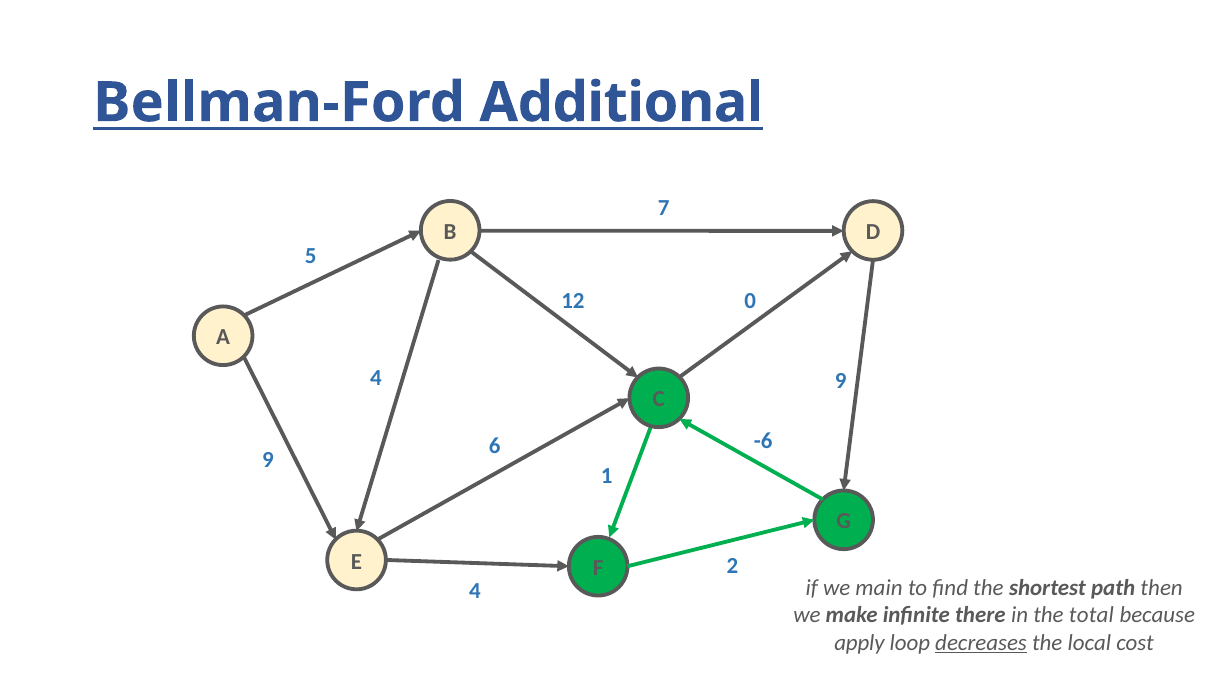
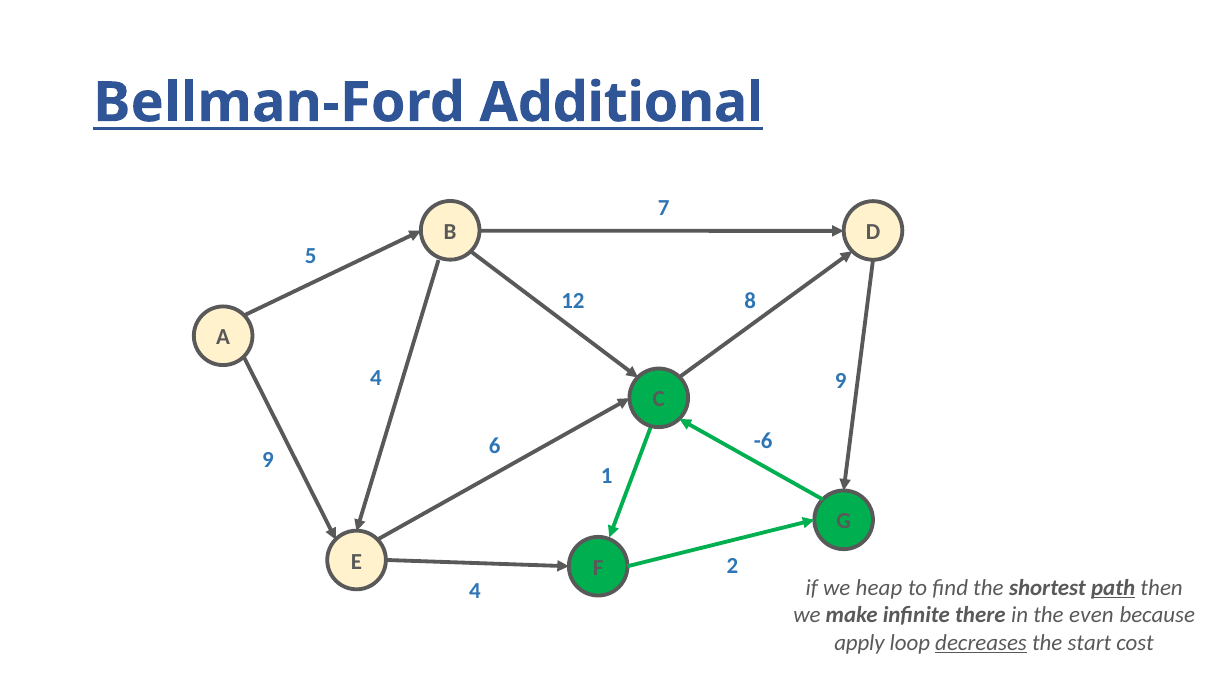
0: 0 -> 8
main: main -> heap
path underline: none -> present
total: total -> even
local: local -> start
